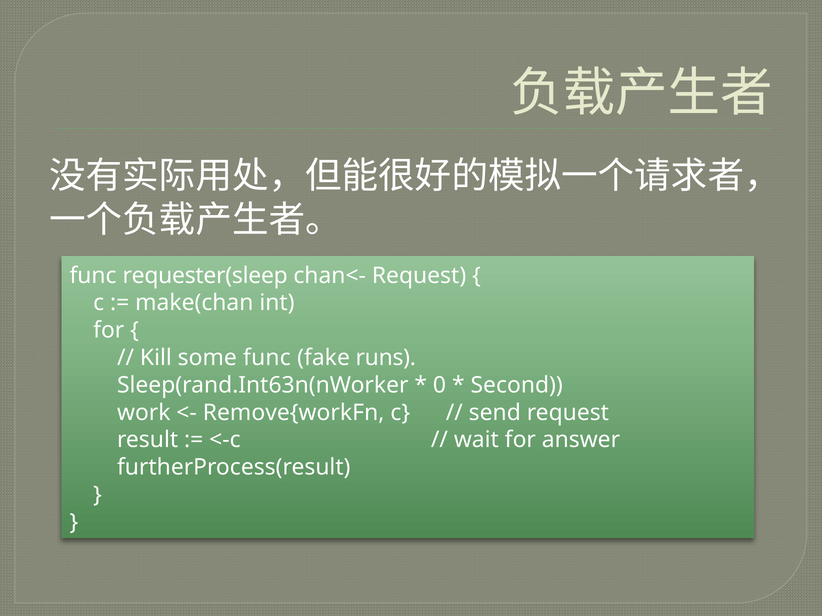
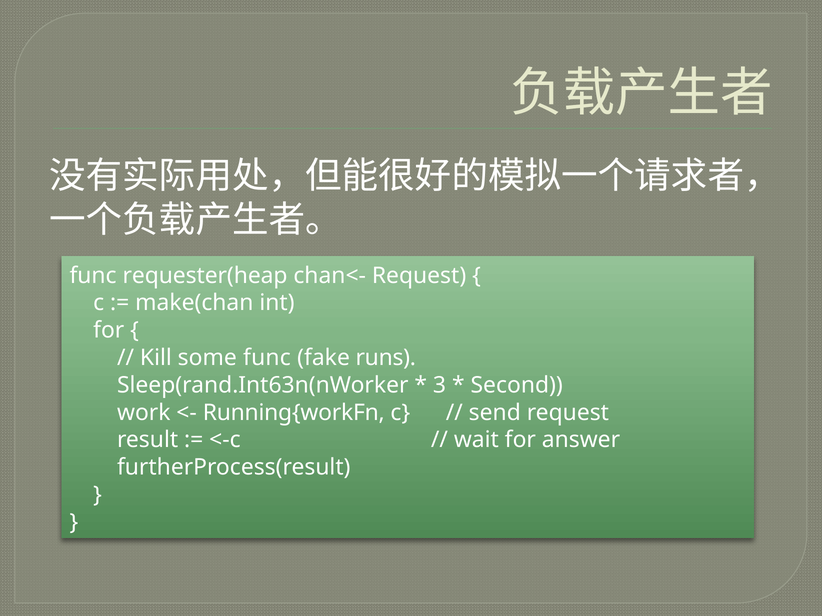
requester(sleep: requester(sleep -> requester(heap
0: 0 -> 3
Remove{workFn: Remove{workFn -> Running{workFn
